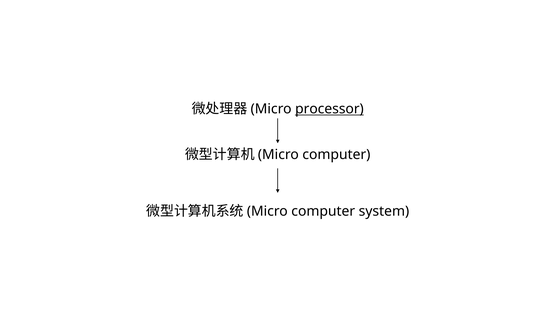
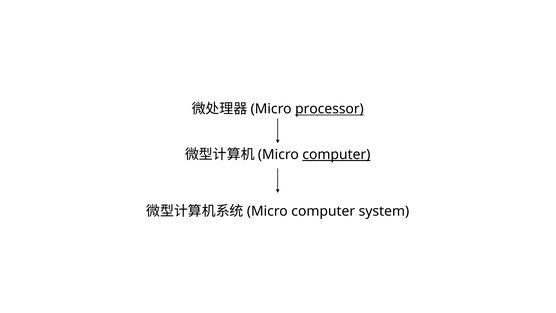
computer at (336, 154) underline: none -> present
